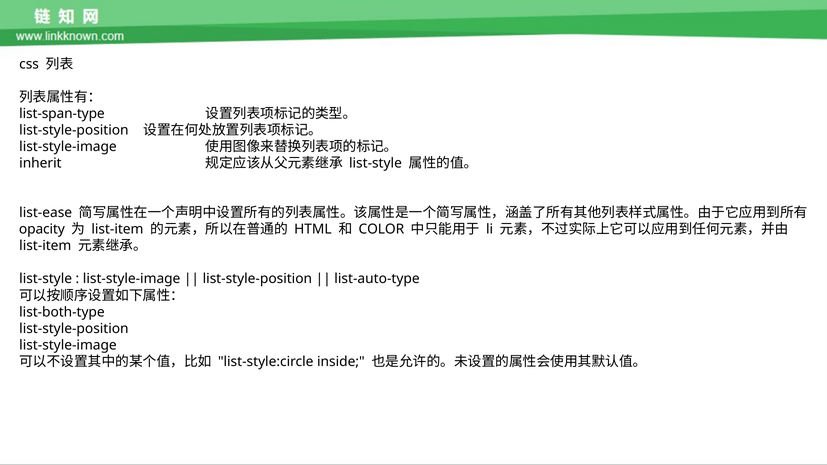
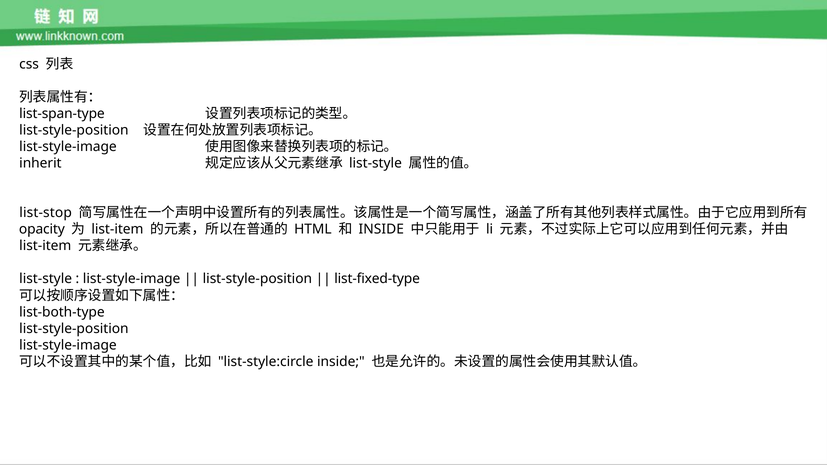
list-ease: list-ease -> list-stop
COLOR at (381, 229): COLOR -> INSIDE
list-auto-type: list-auto-type -> list-fixed-type
